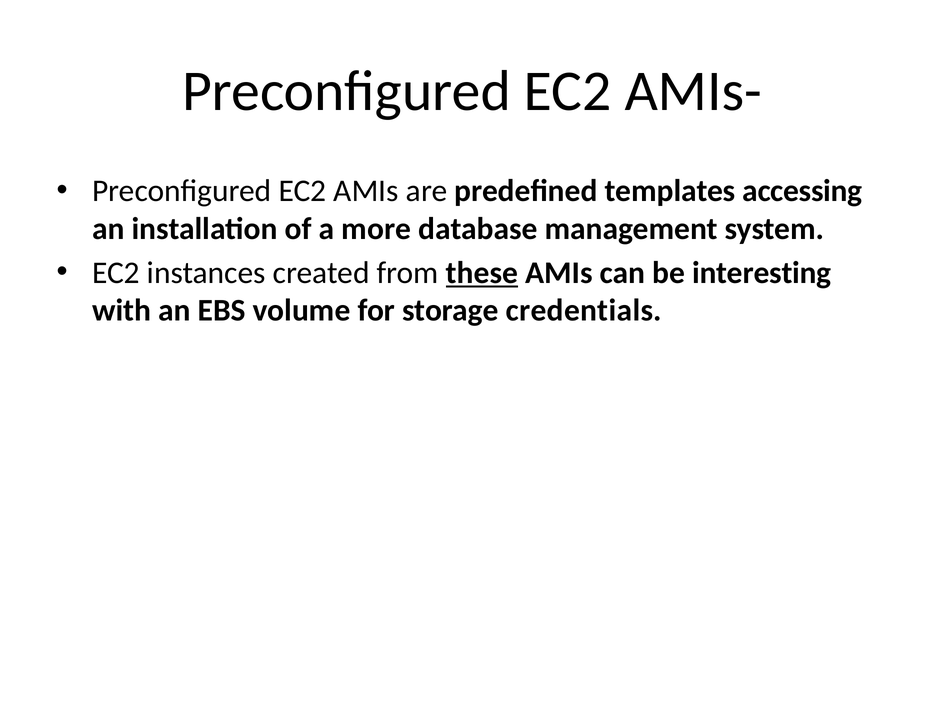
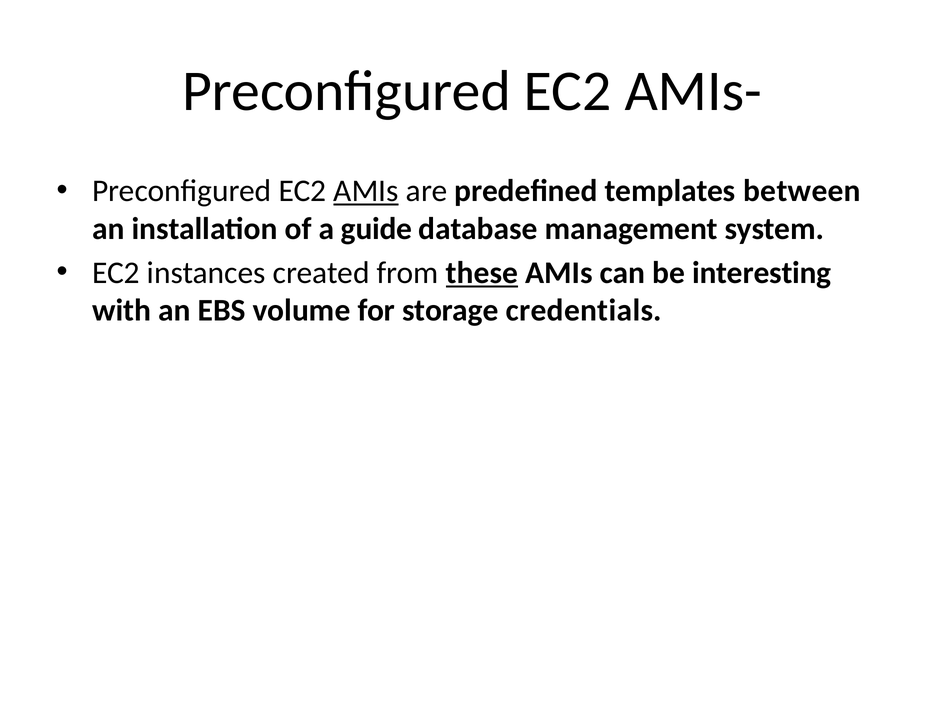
AMIs at (366, 191) underline: none -> present
accessing: accessing -> between
more: more -> guide
